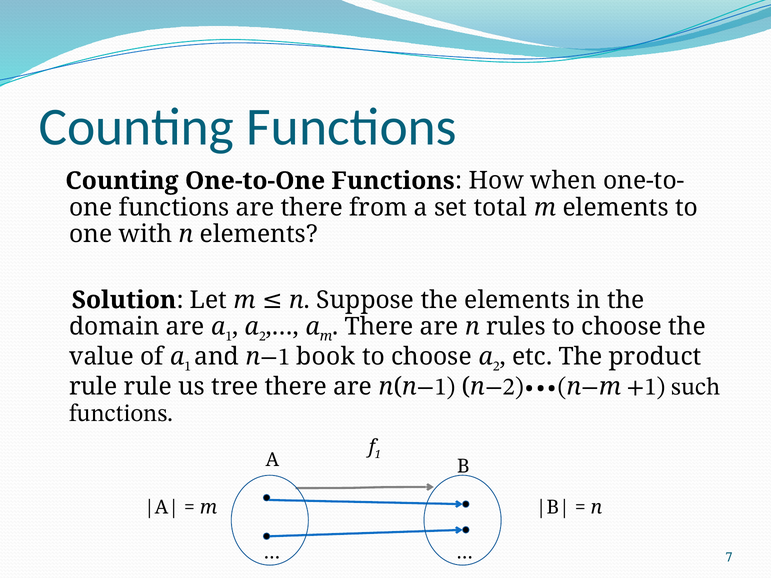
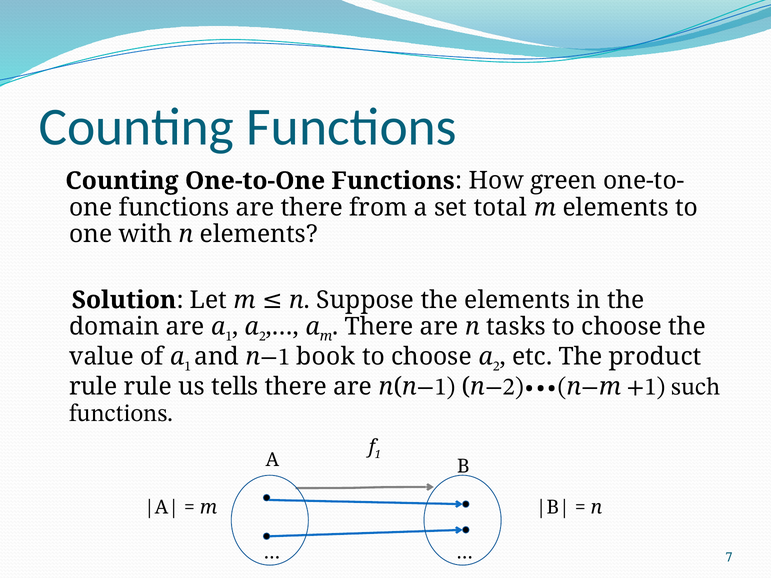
when: when -> green
rules: rules -> tasks
tree: tree -> tells
